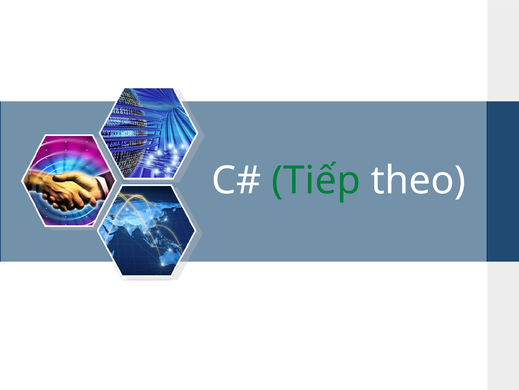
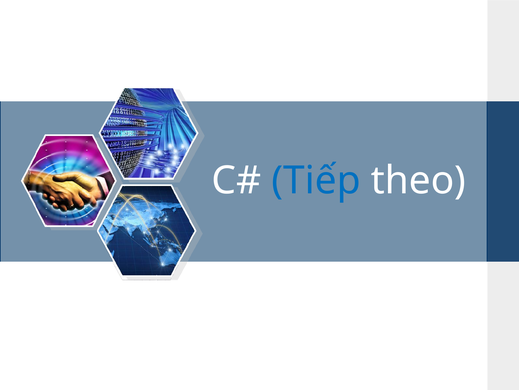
Tiếp colour: green -> blue
